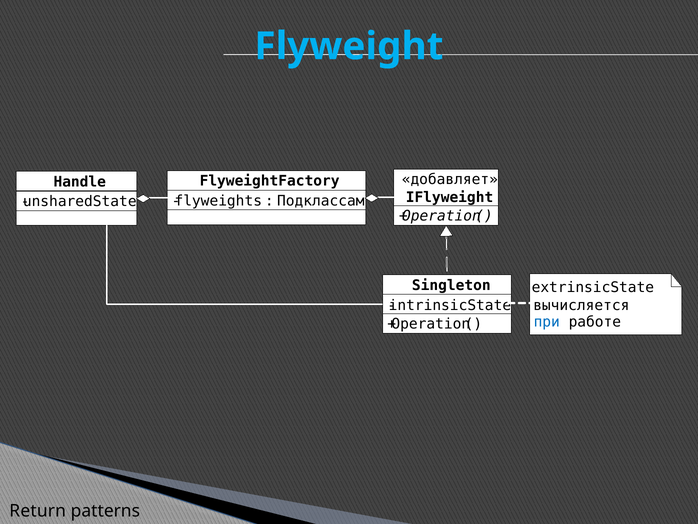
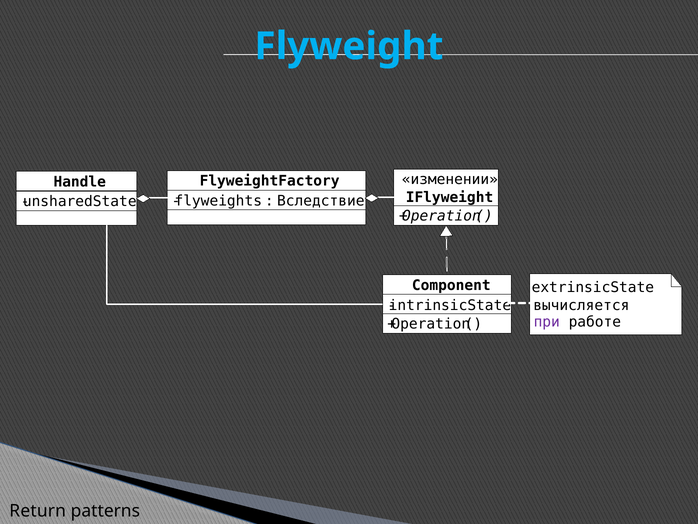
добавляет: добавляет -> изменении
Подклассам: Подклассам -> Вследствие
Singleton: Singleton -> Component
при colour: blue -> purple
